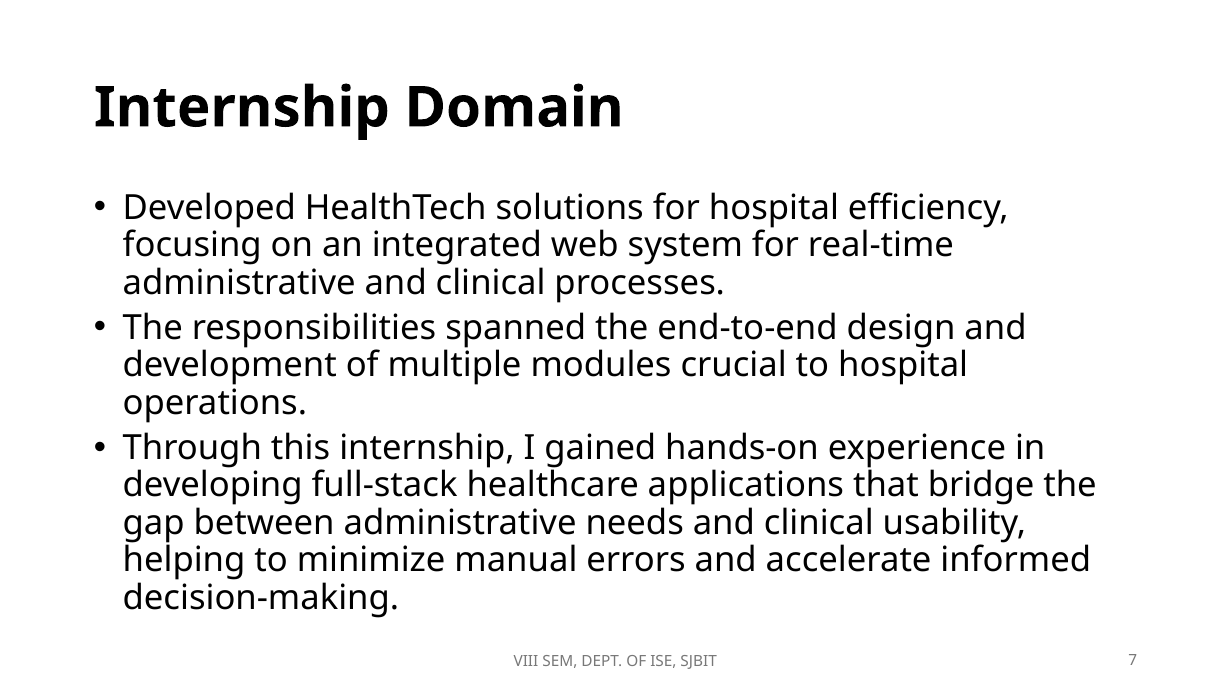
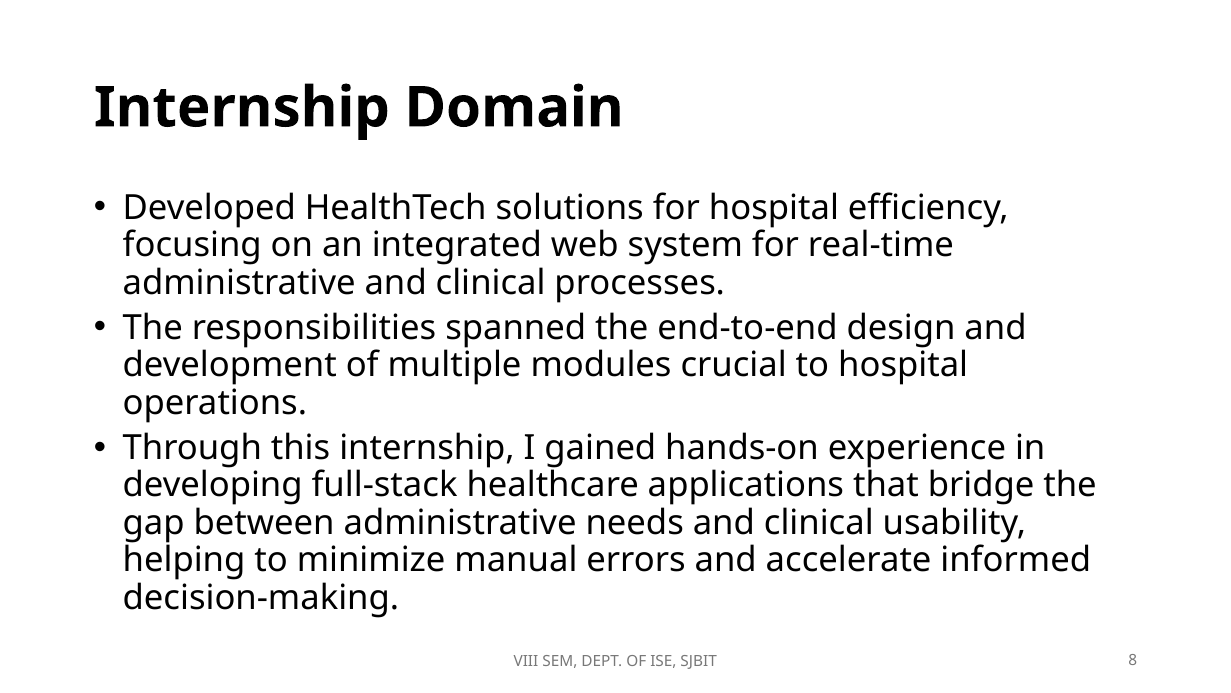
7: 7 -> 8
